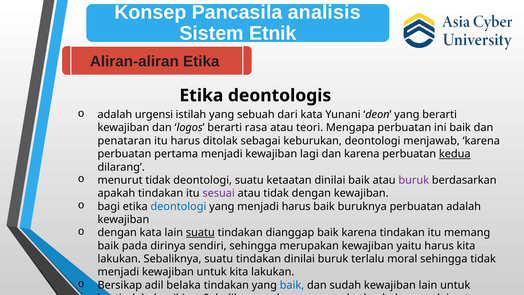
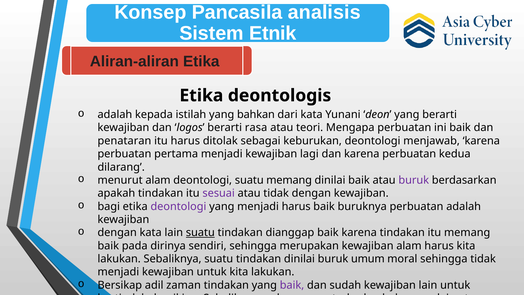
urgensi: urgensi -> kepada
sebuah: sebuah -> bahkan
kedua underline: present -> none
menurut tidak: tidak -> alam
suatu ketaatan: ketaatan -> memang
deontologi at (178, 206) colour: blue -> purple
kewajiban yaitu: yaitu -> alam
terlalu: terlalu -> umum
belaka: belaka -> zaman
baik at (292, 285) colour: blue -> purple
